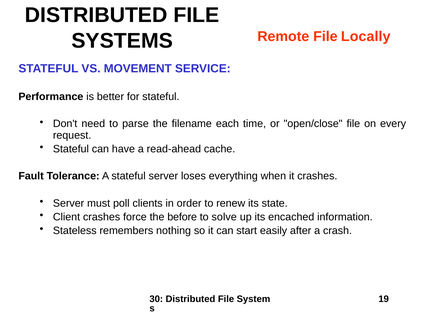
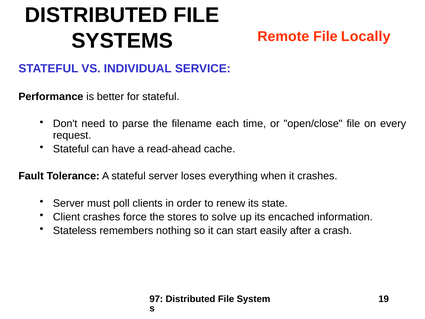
MOVEMENT: MOVEMENT -> INDIVIDUAL
before: before -> stores
30: 30 -> 97
